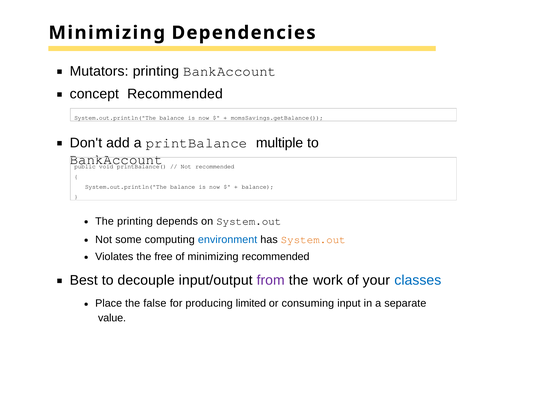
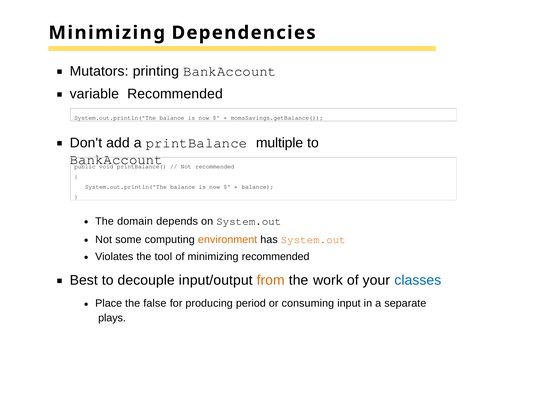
concept: concept -> variable
The printing: printing -> domain
environment colour: blue -> orange
free: free -> tool
from colour: purple -> orange
limited: limited -> period
value: value -> plays
